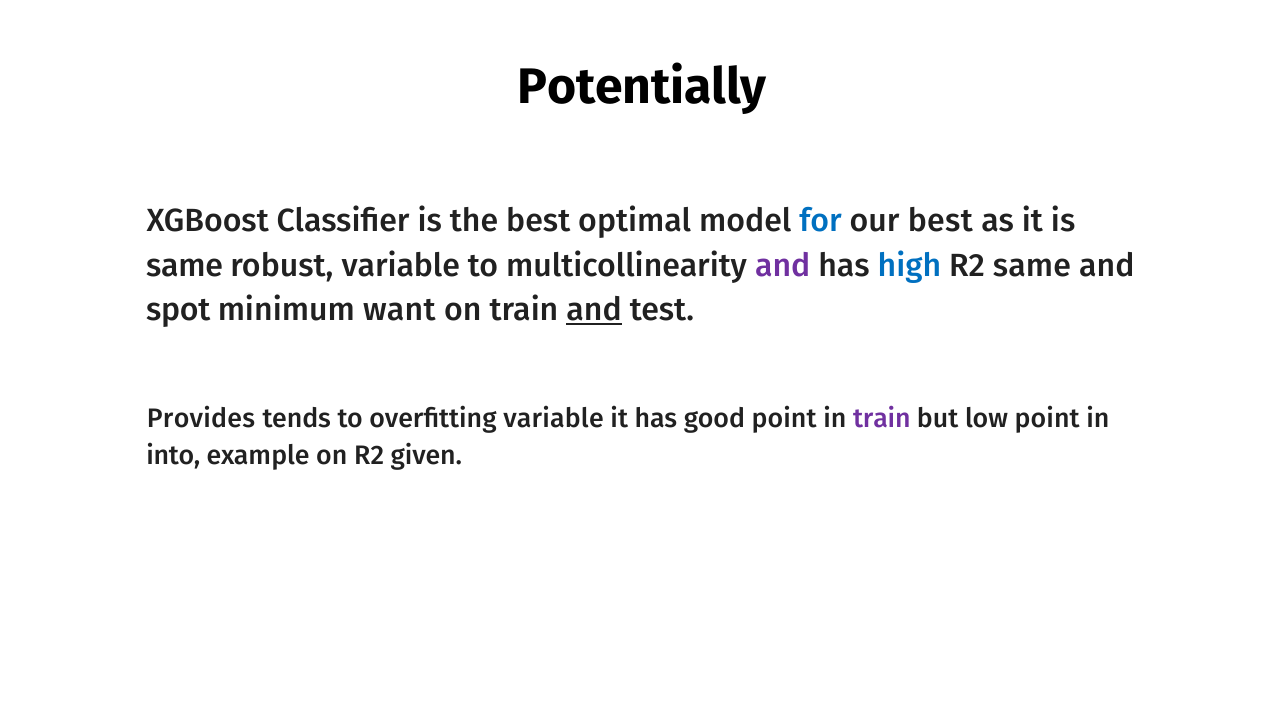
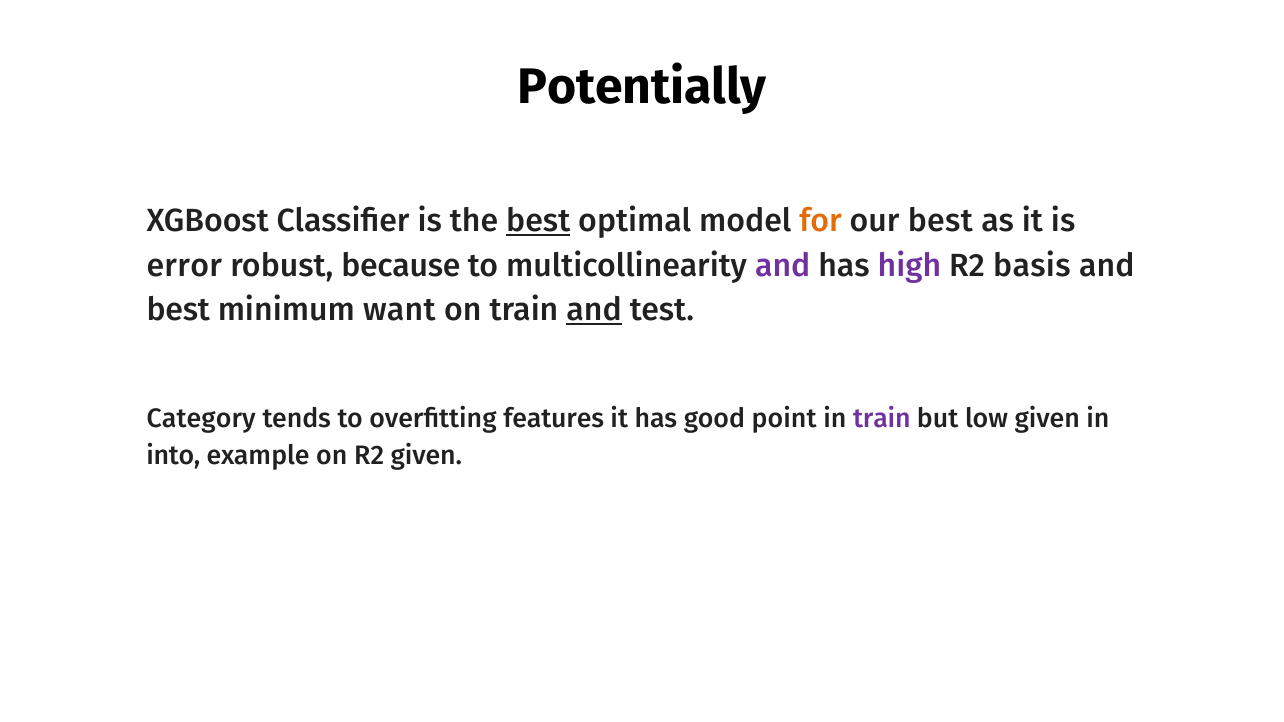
best at (538, 221) underline: none -> present
for colour: blue -> orange
same at (185, 266): same -> error
robust variable: variable -> because
high colour: blue -> purple
R2 same: same -> basis
spot at (178, 310): spot -> best
Provides: Provides -> Category
overfitting variable: variable -> features
low point: point -> given
